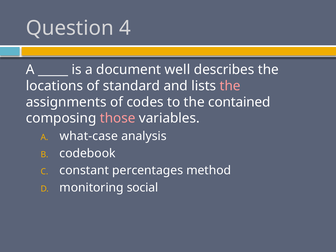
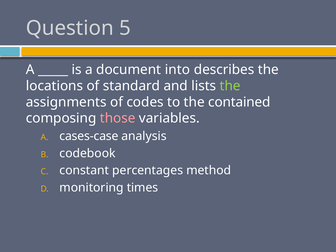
4: 4 -> 5
well: well -> into
the at (230, 86) colour: pink -> light green
what-case: what-case -> cases-case
social: social -> times
